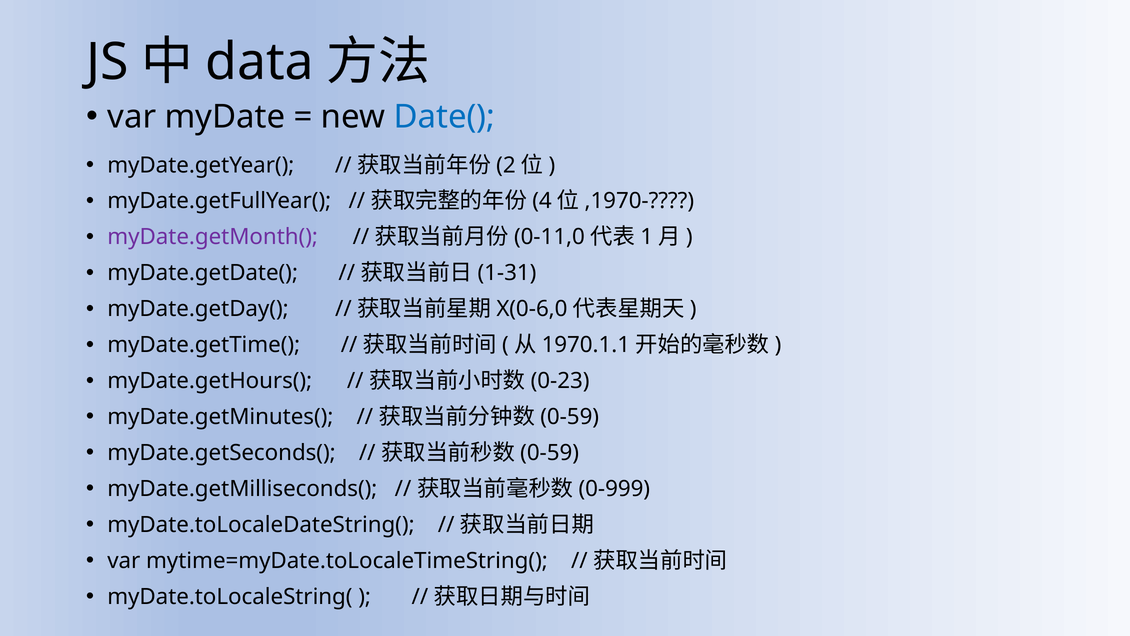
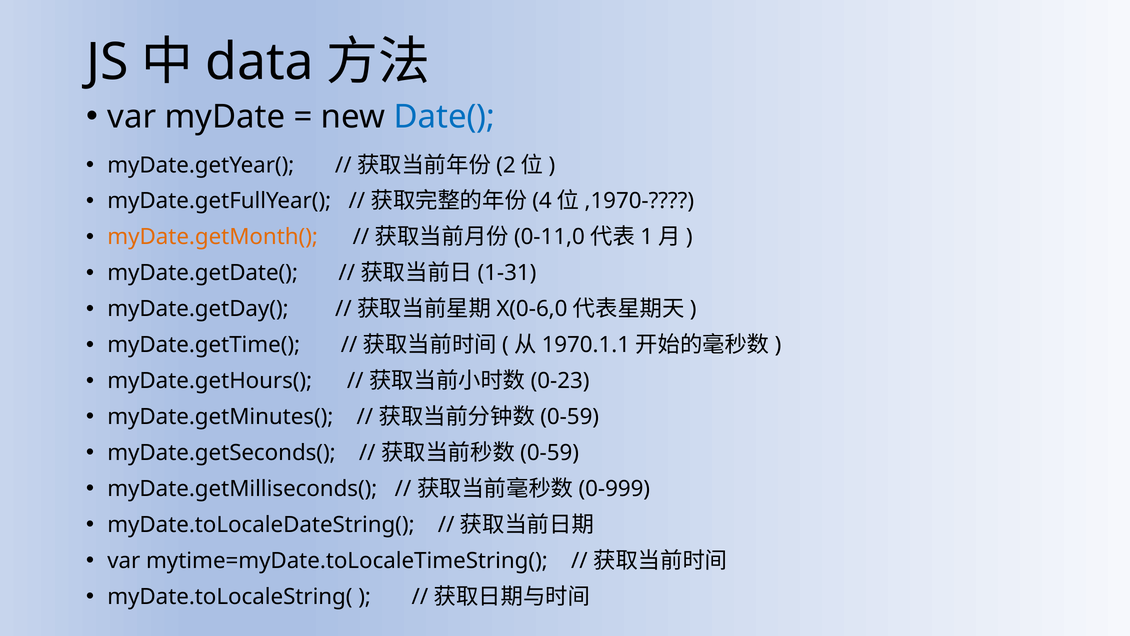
myDate.getMonth( colour: purple -> orange
